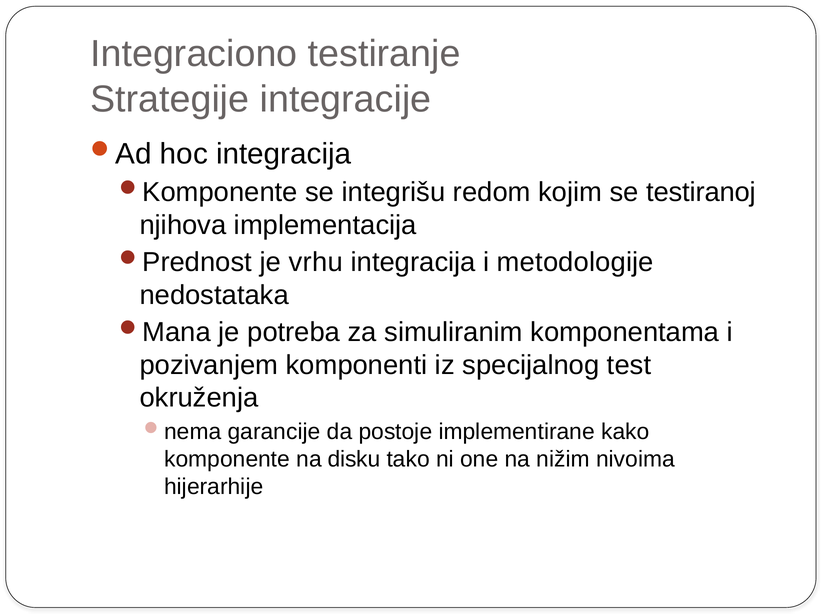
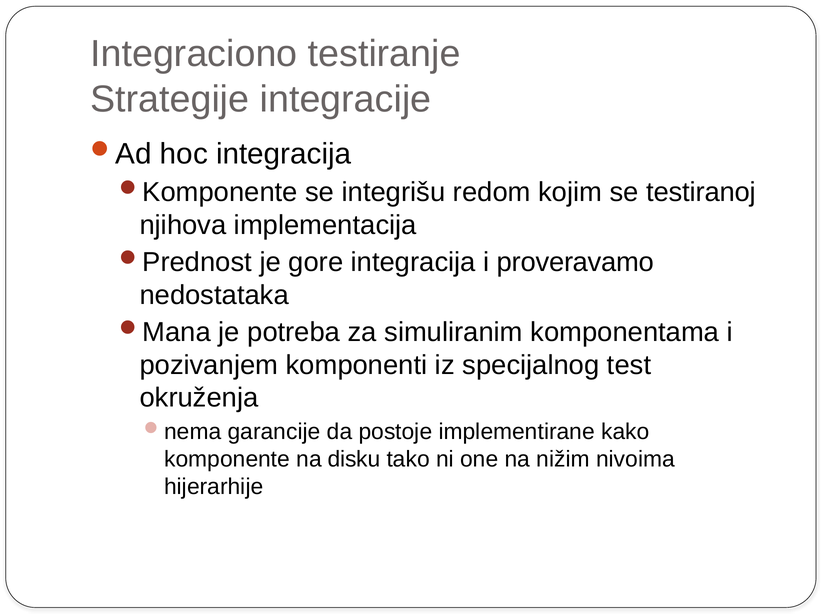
vrhu: vrhu -> gore
metodologije: metodologije -> proveravamo
